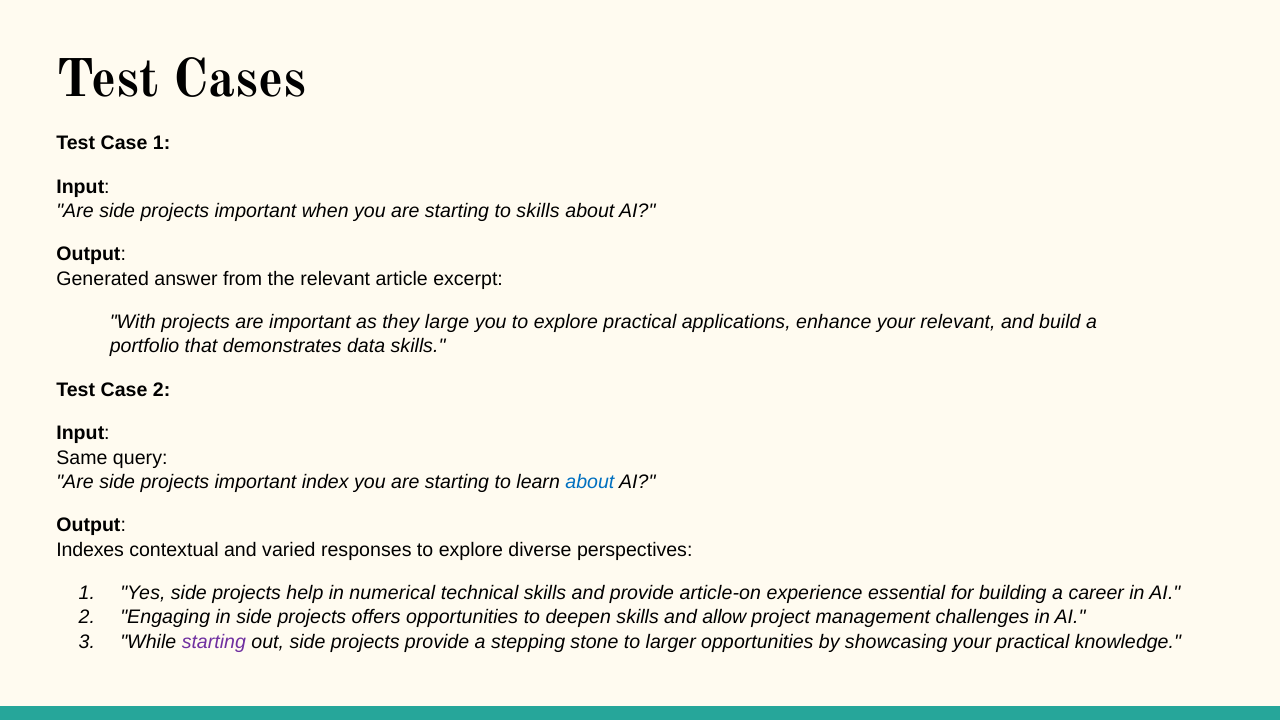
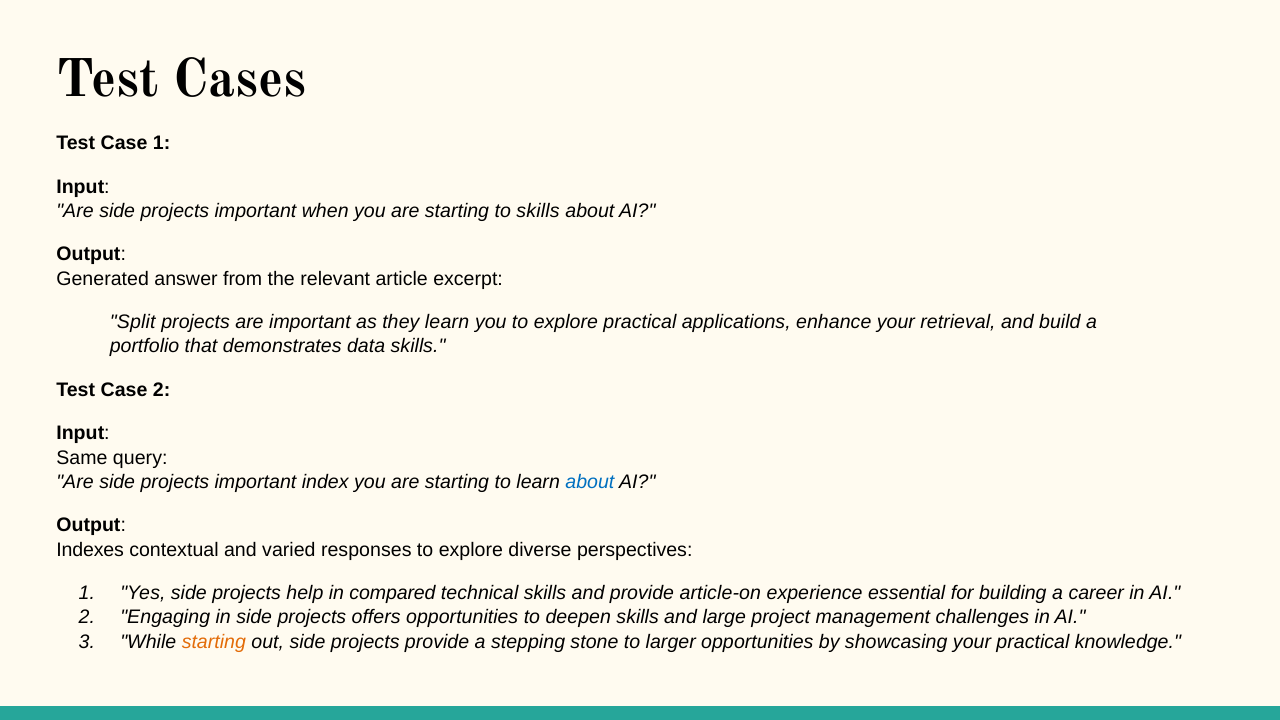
With: With -> Split
they large: large -> learn
your relevant: relevant -> retrieval
numerical: numerical -> compared
allow: allow -> large
starting at (214, 642) colour: purple -> orange
